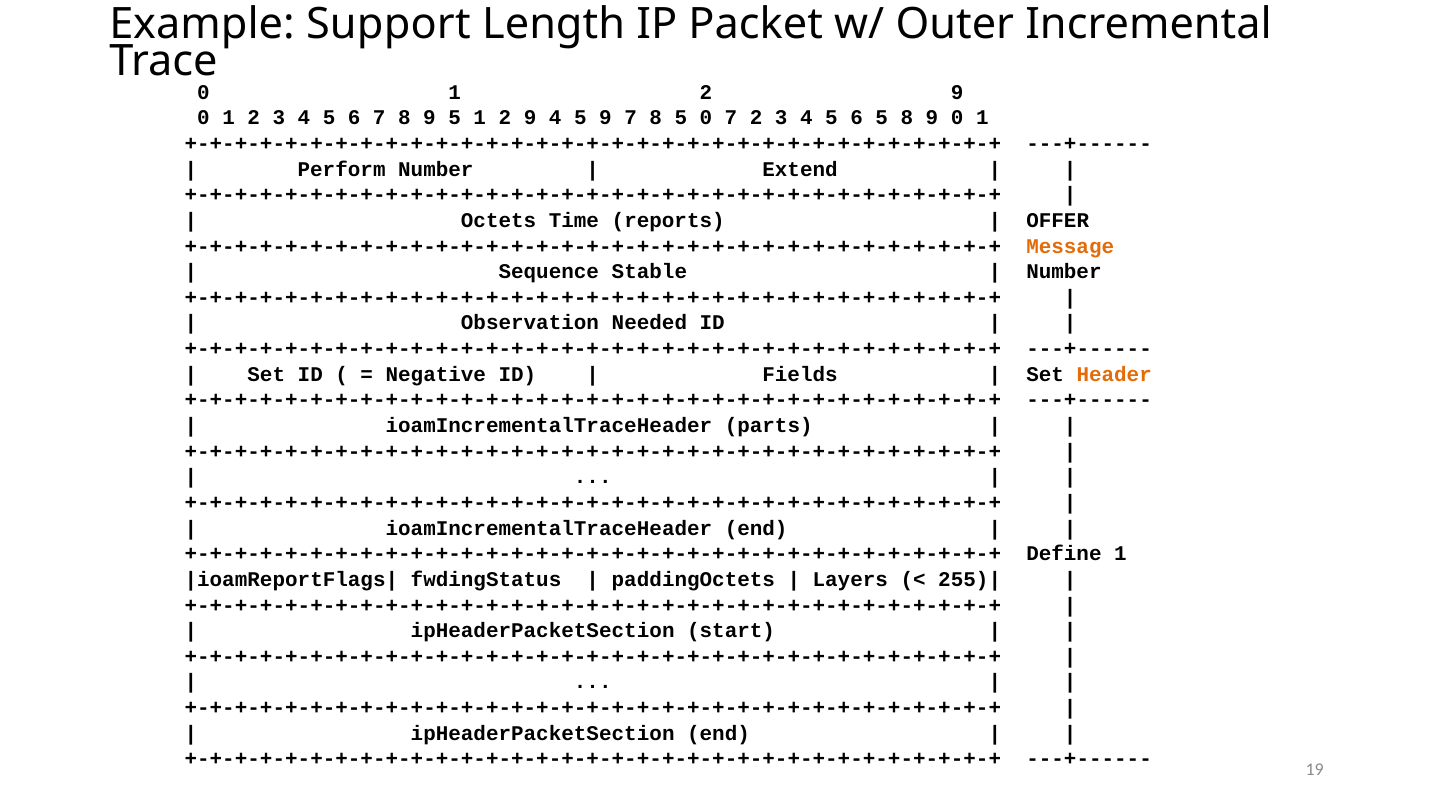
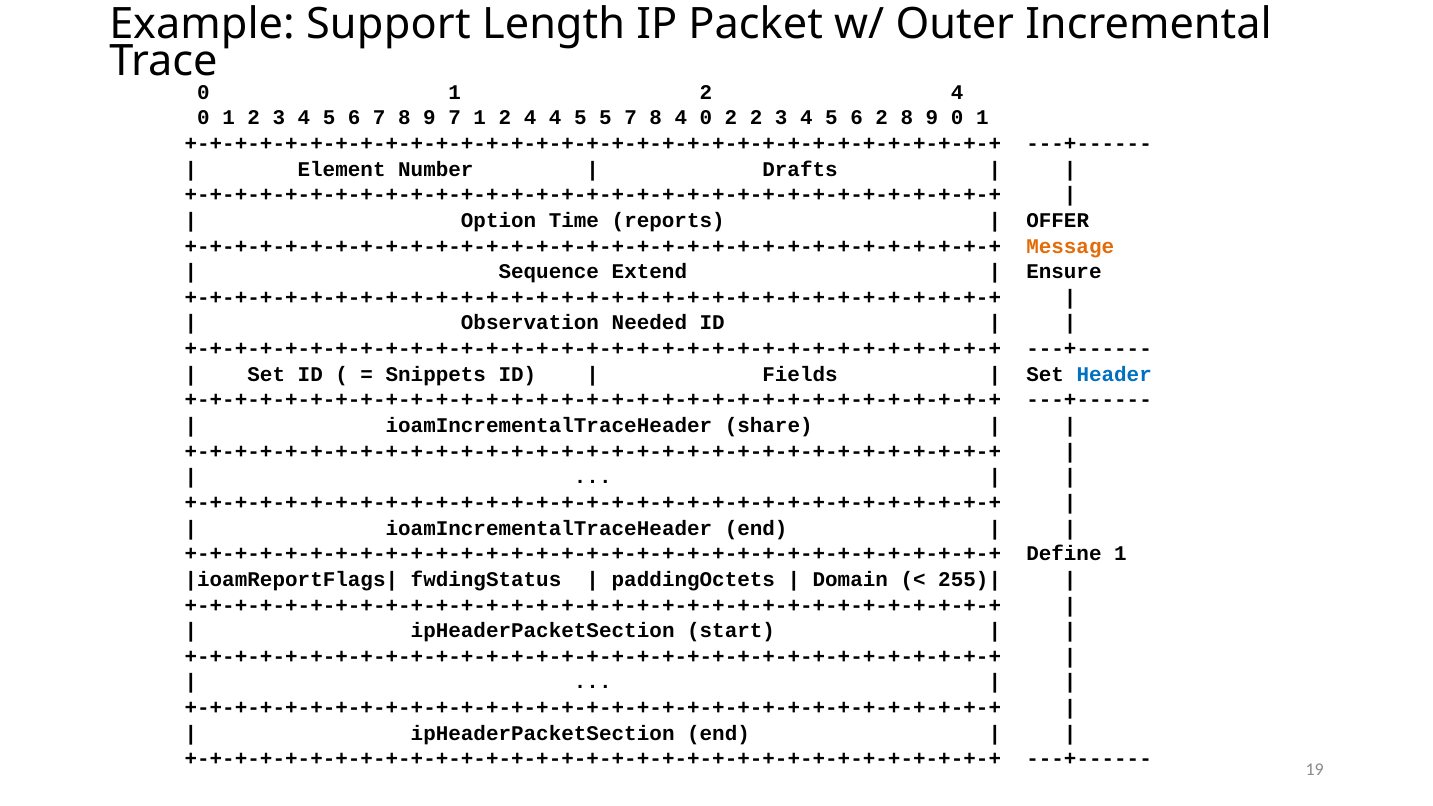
9 at (957, 92): 9 -> 4
9 5: 5 -> 7
9 at (530, 118): 9 -> 4
5 9: 9 -> 5
8 5: 5 -> 4
0 7: 7 -> 2
6 5: 5 -> 2
Perform: Perform -> Element
Extend: Extend -> Drafts
Octets: Octets -> Option
Stable: Stable -> Extend
Number at (1064, 272): Number -> Ensure
Negative: Negative -> Snippets
Header colour: orange -> blue
parts: parts -> share
Layers: Layers -> Domain
